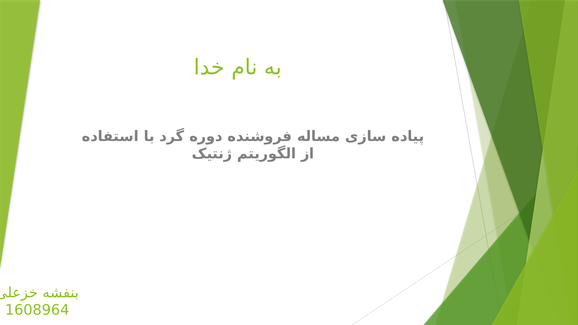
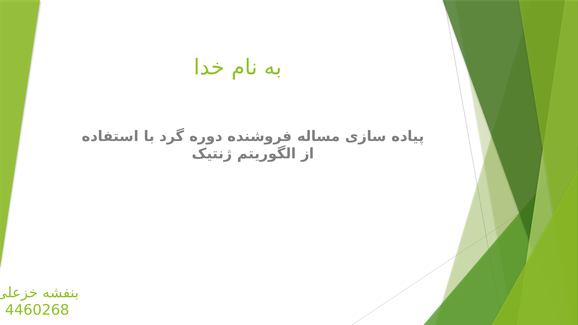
1608964: 1608964 -> 4460268
